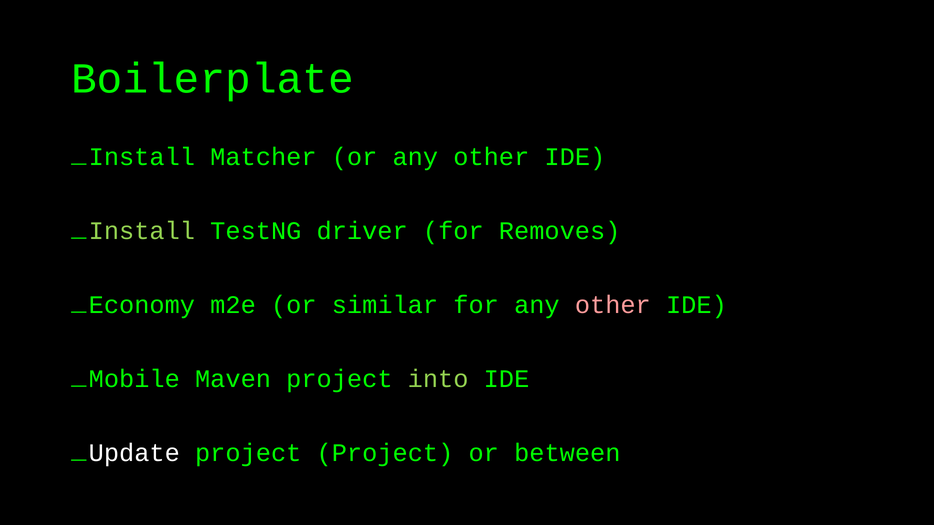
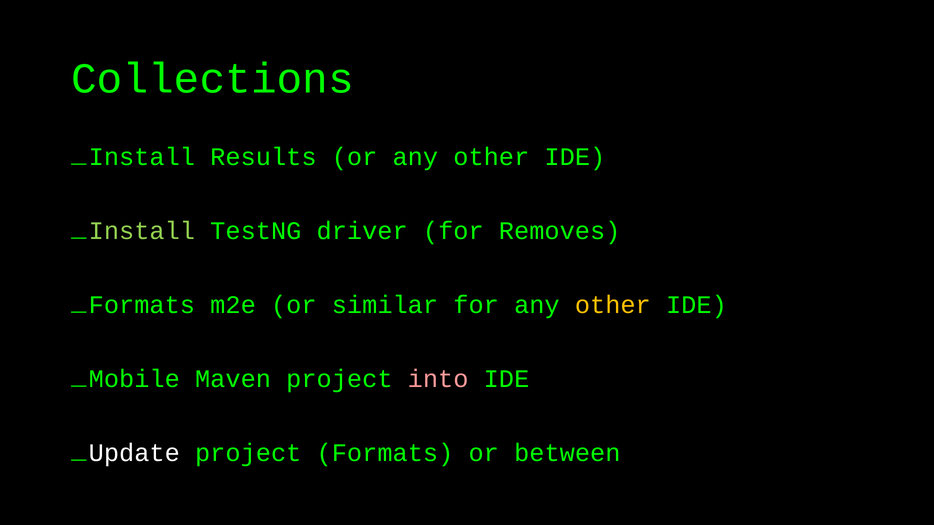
Boilerplate: Boilerplate -> Collections
Matcher: Matcher -> Results
Economy at (142, 305): Economy -> Formats
other at (613, 305) colour: pink -> yellow
into colour: light green -> pink
project Project: Project -> Formats
